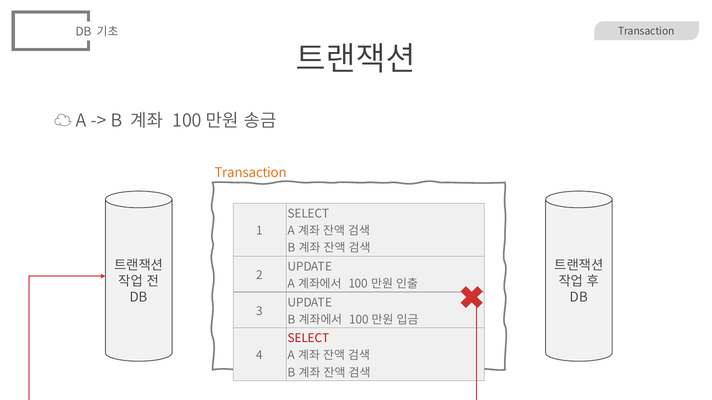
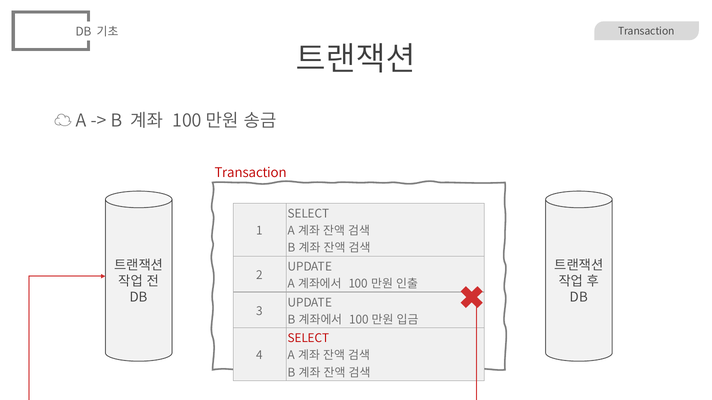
Transaction at (251, 173) colour: orange -> red
